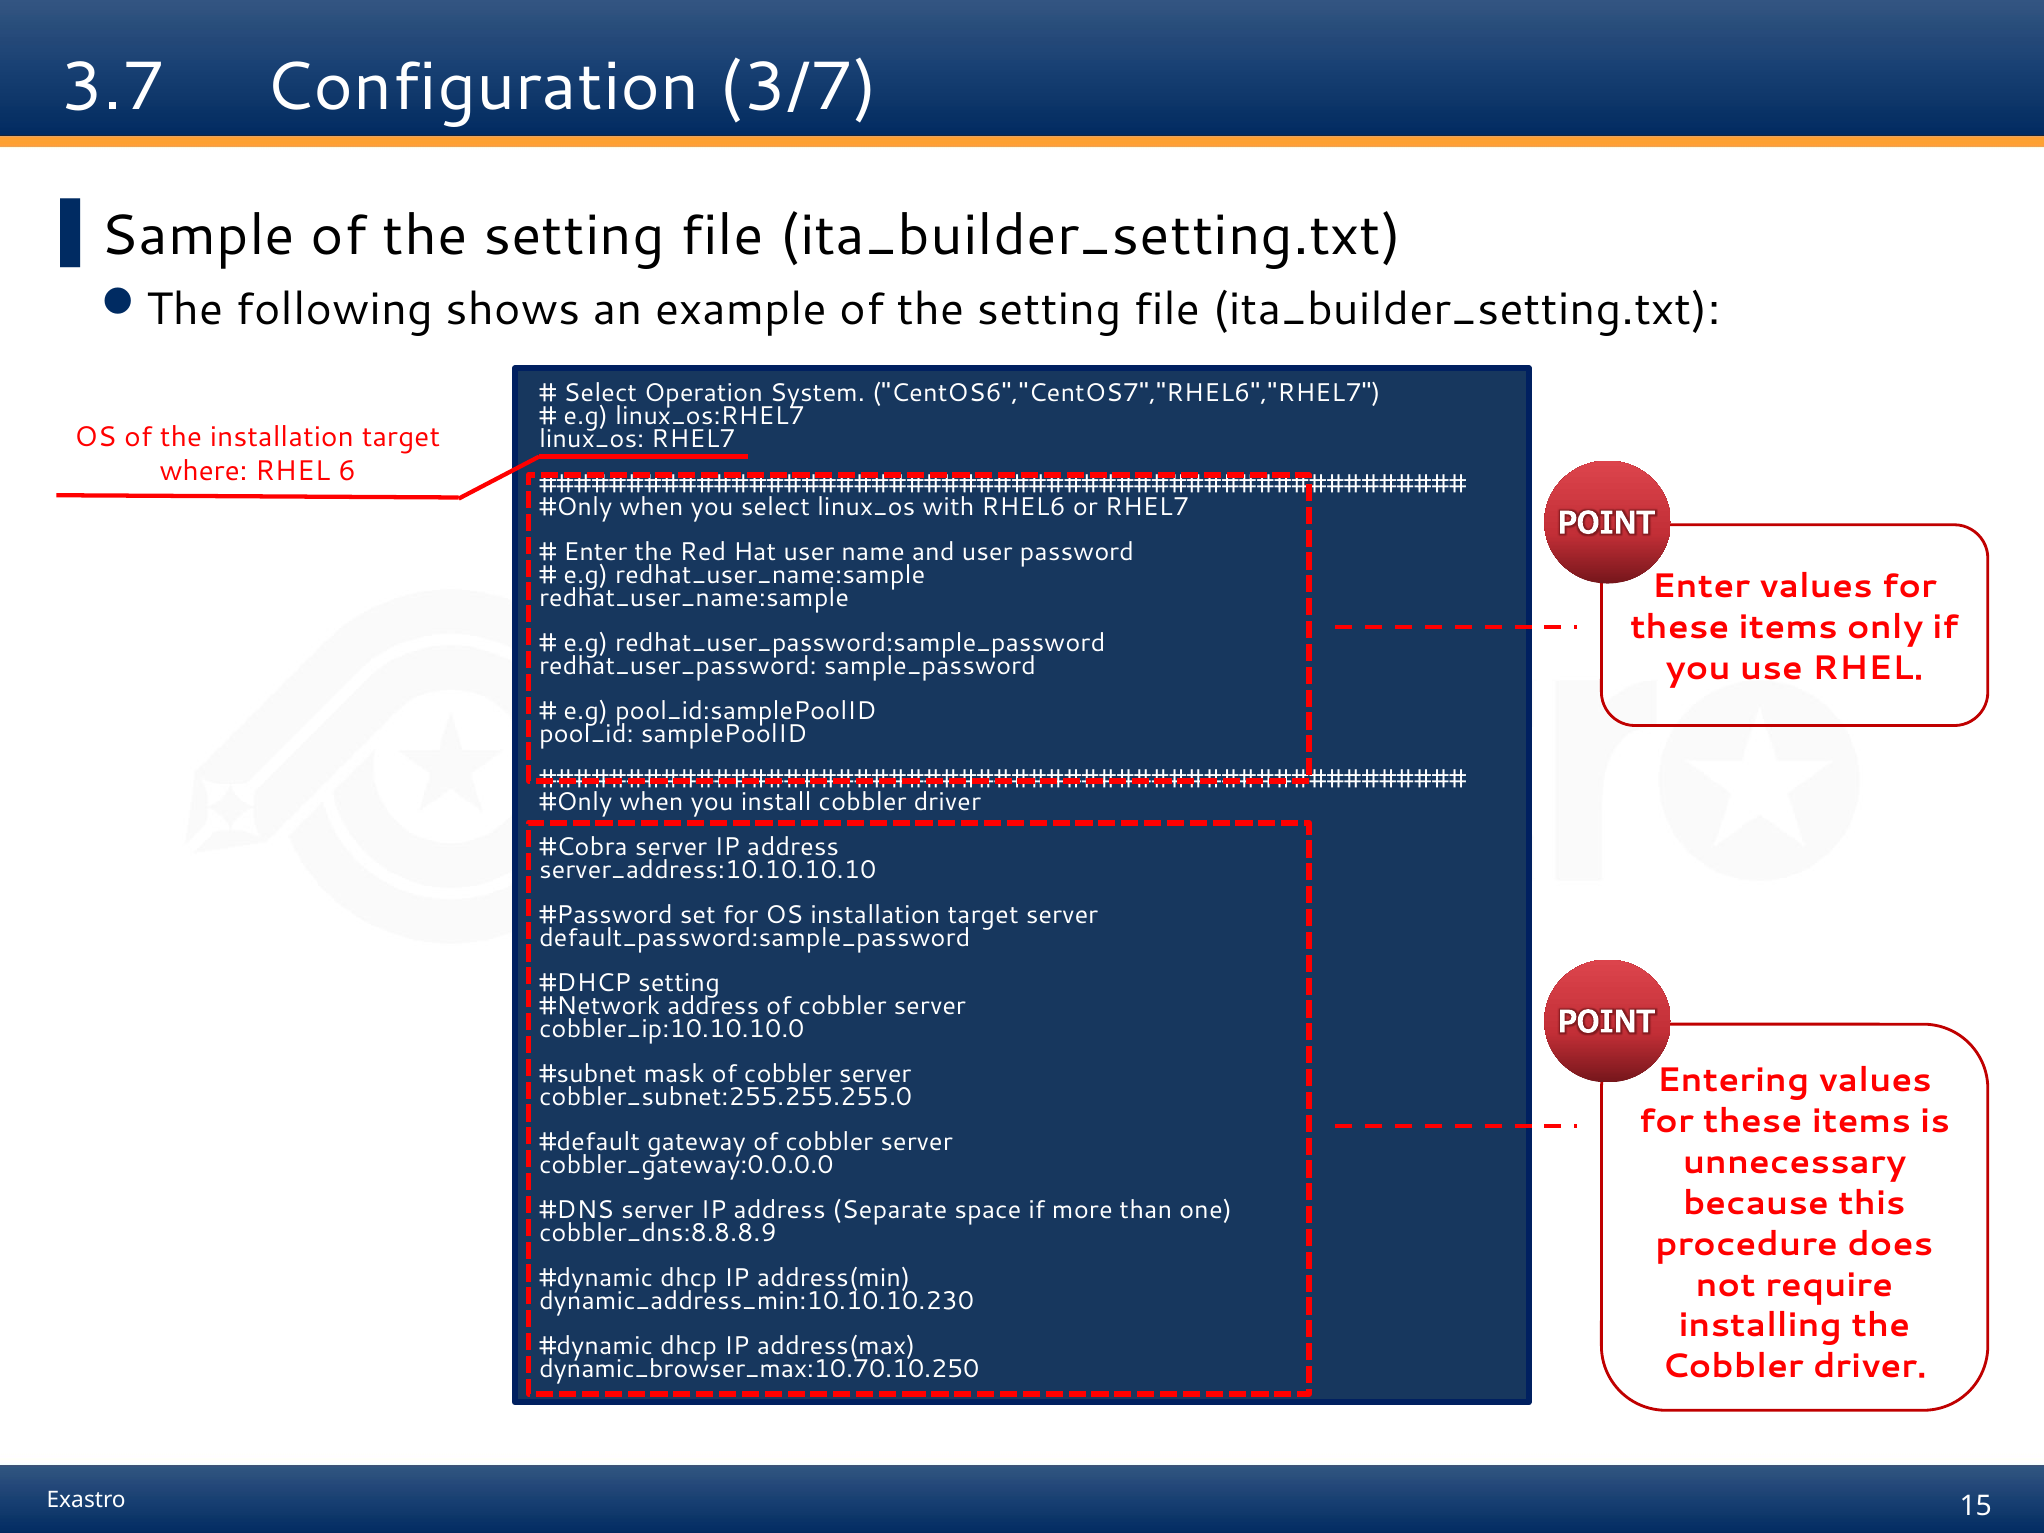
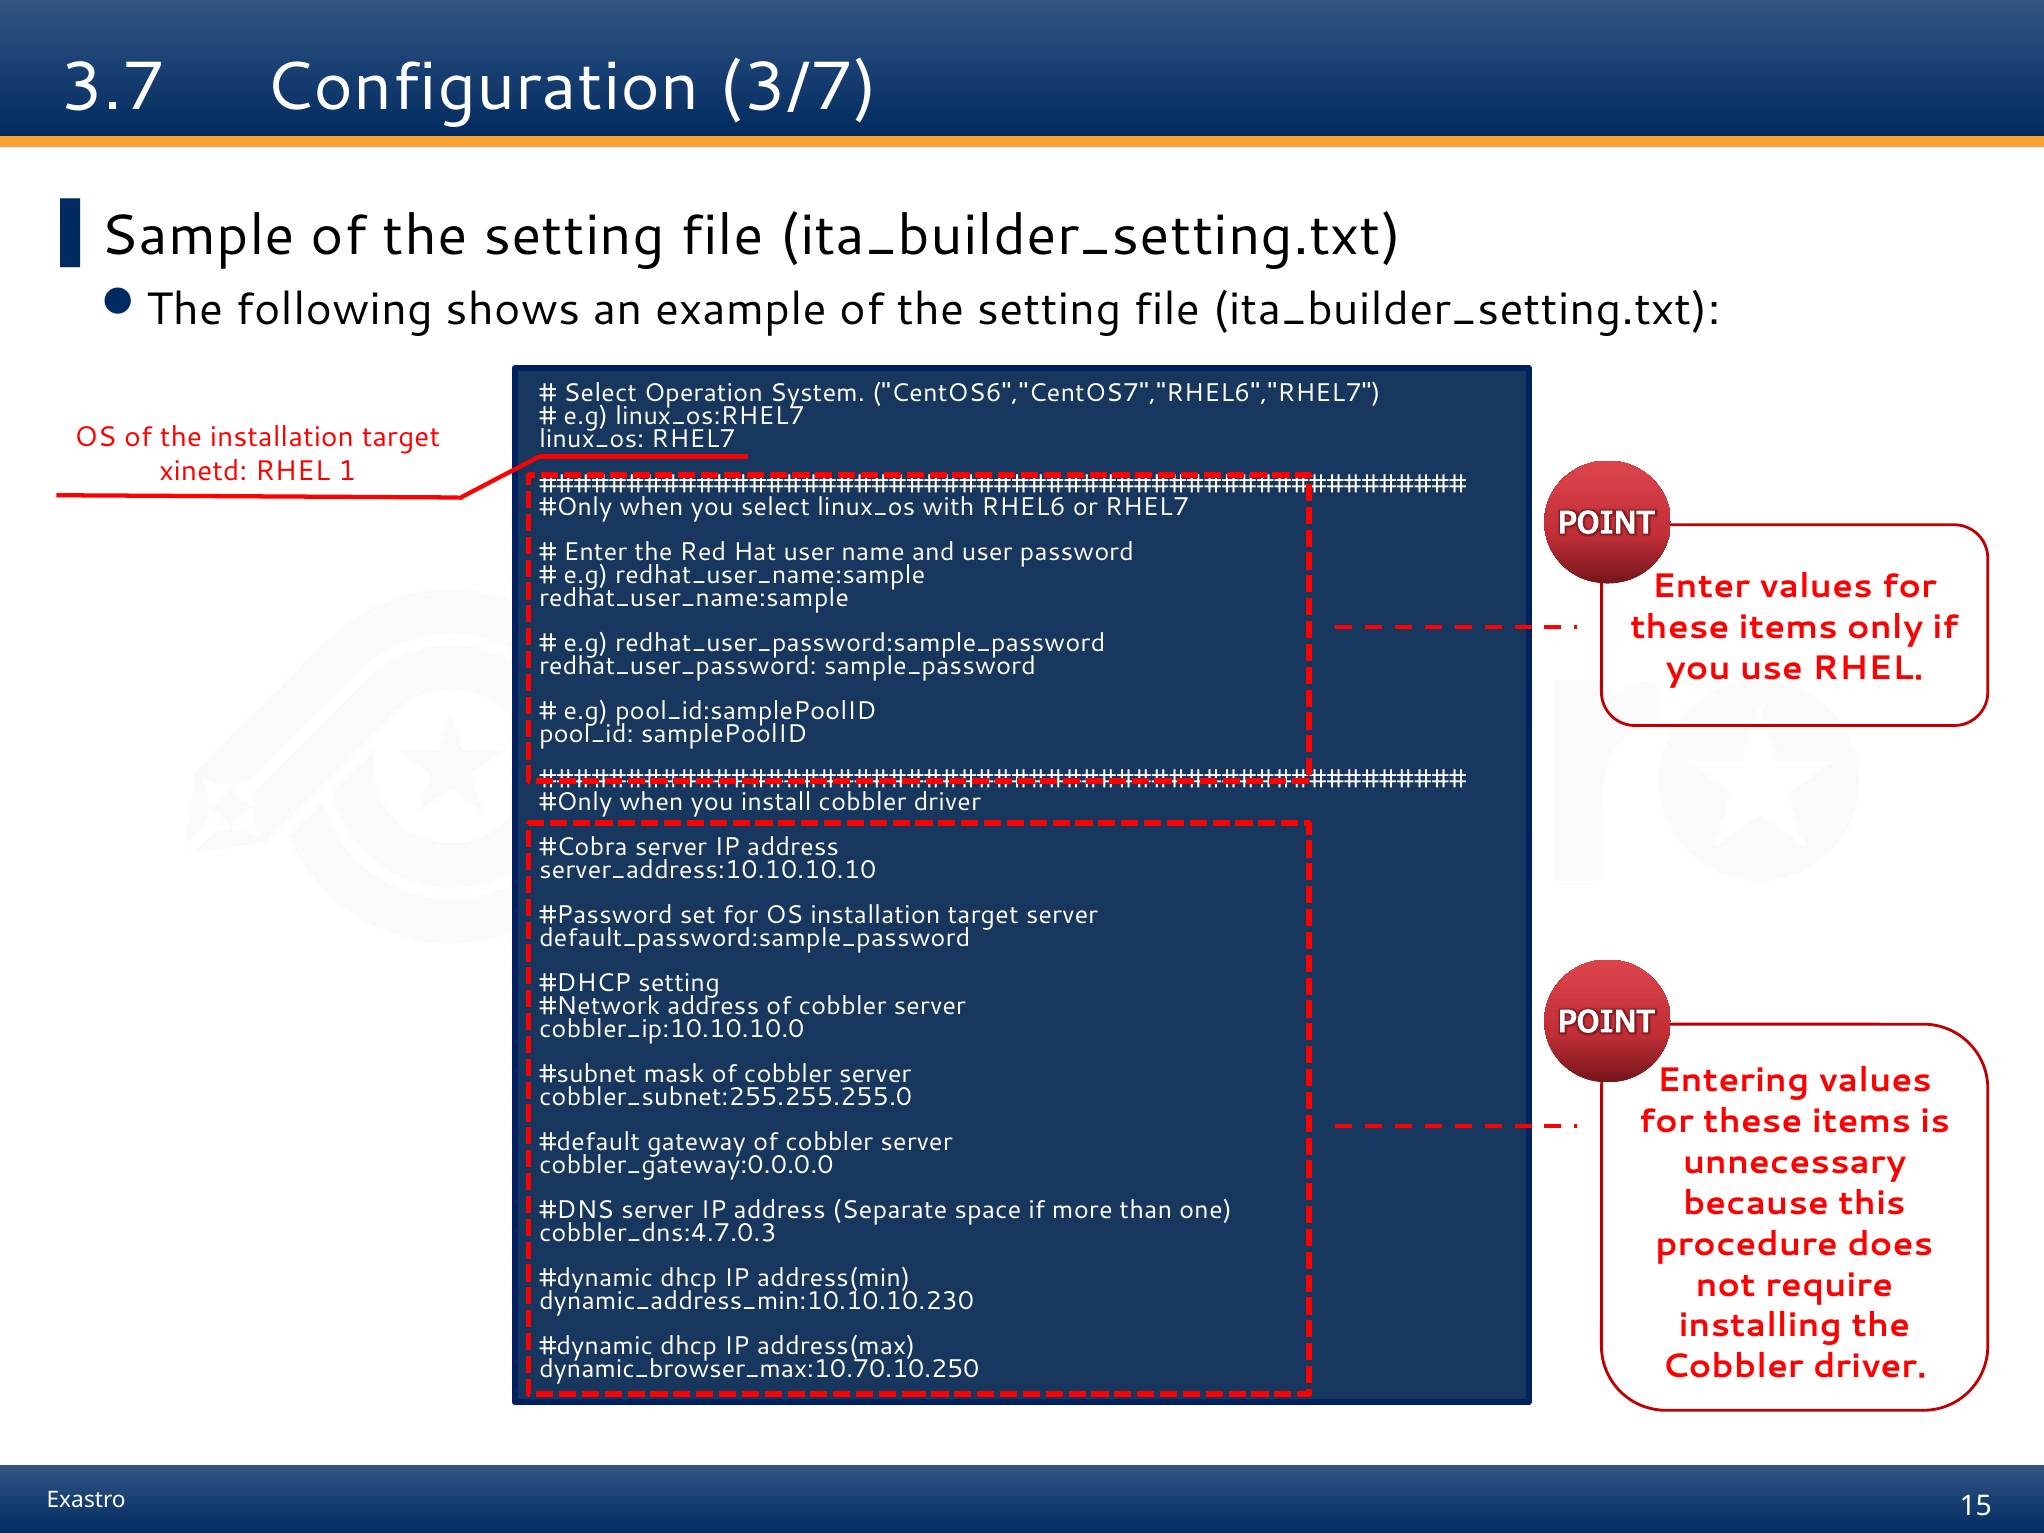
where: where -> xinetd
6: 6 -> 1
cobbler_dns:8.8.8.9: cobbler_dns:8.8.8.9 -> cobbler_dns:4.7.0.3
